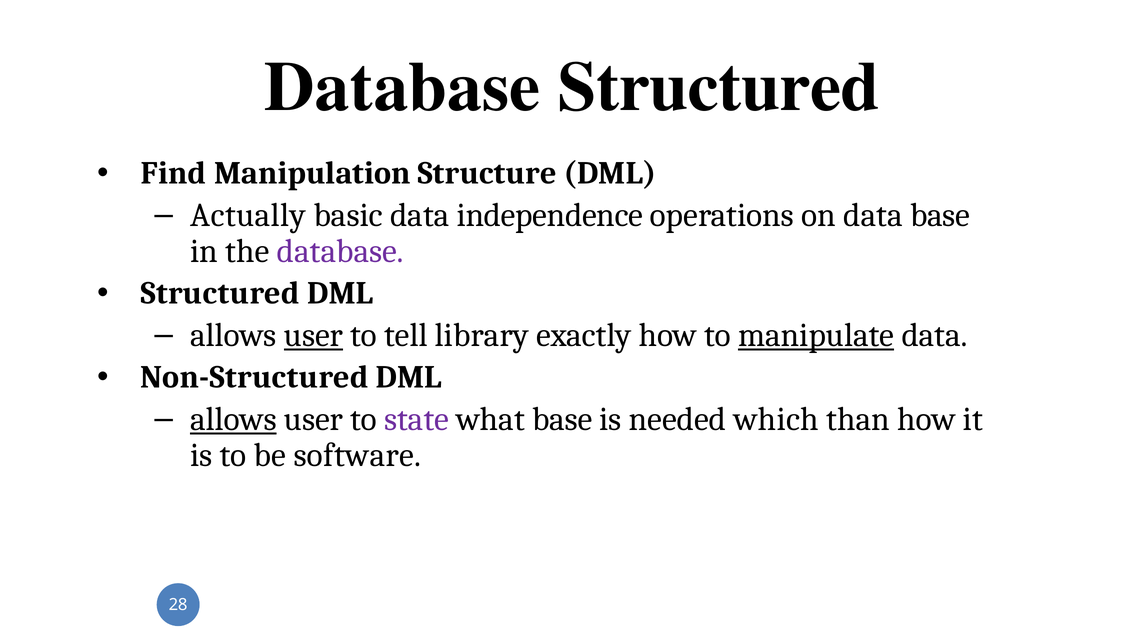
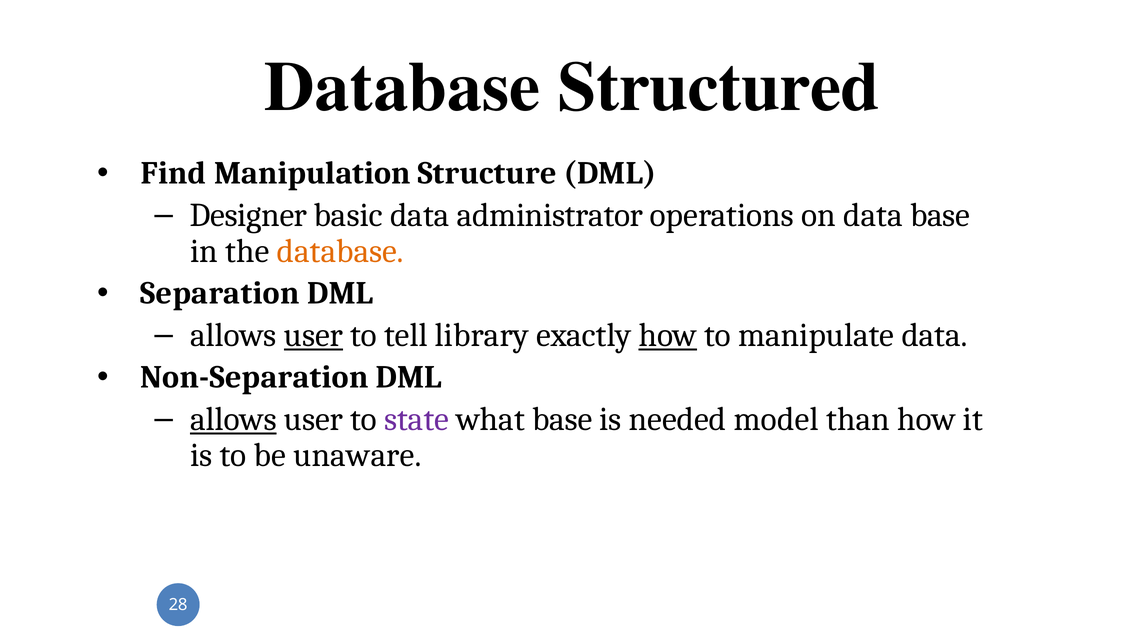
Actually: Actually -> Designer
independence: independence -> administrator
database at (340, 251) colour: purple -> orange
Structured at (220, 293): Structured -> Separation
how at (668, 335) underline: none -> present
manipulate underline: present -> none
Non-Structured: Non-Structured -> Non-Separation
which: which -> model
software: software -> unaware
